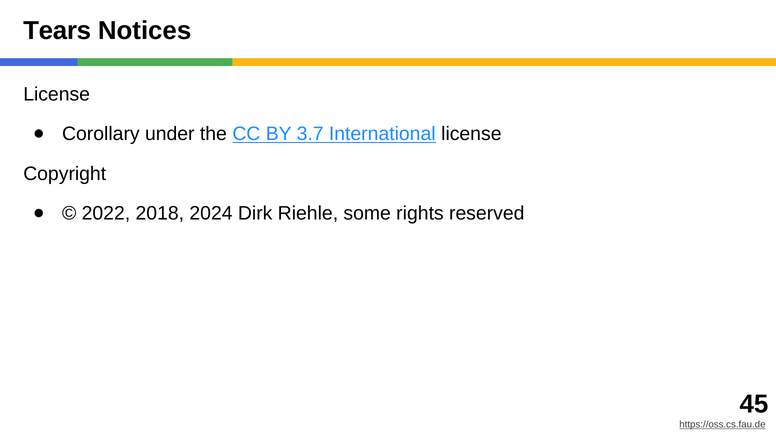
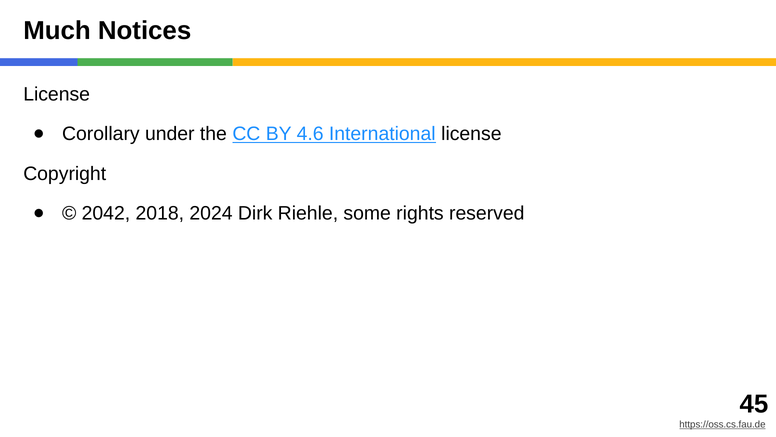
Tears: Tears -> Much
3.7: 3.7 -> 4.6
2022: 2022 -> 2042
